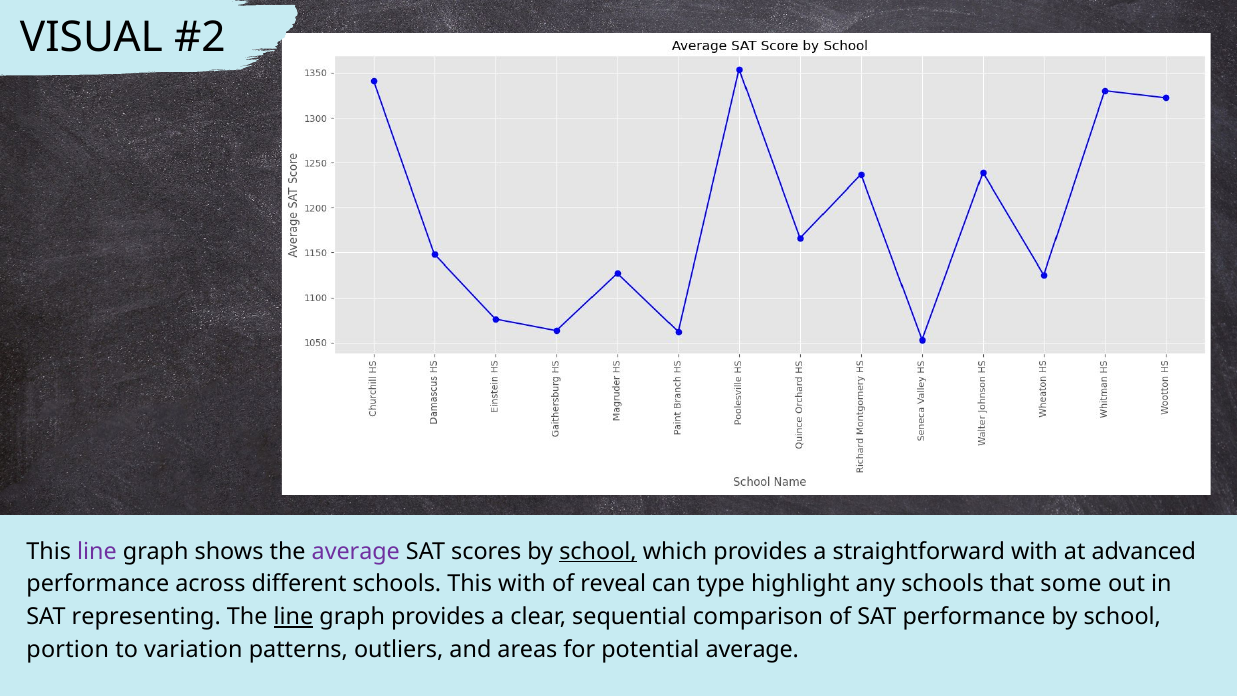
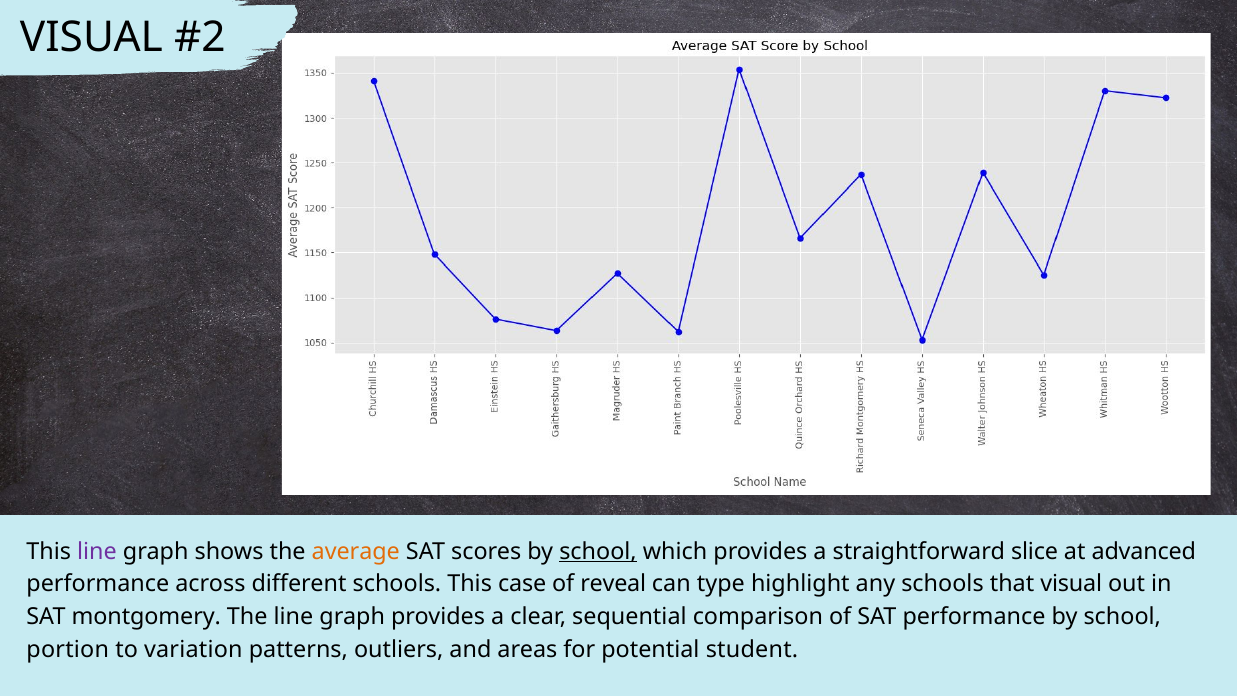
average at (356, 551) colour: purple -> orange
straightforward with: with -> slice
This with: with -> case
that some: some -> visual
representing: representing -> montgomery
line at (293, 617) underline: present -> none
potential average: average -> student
